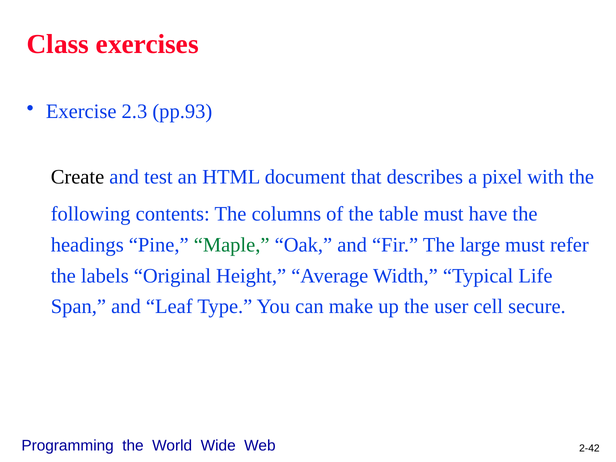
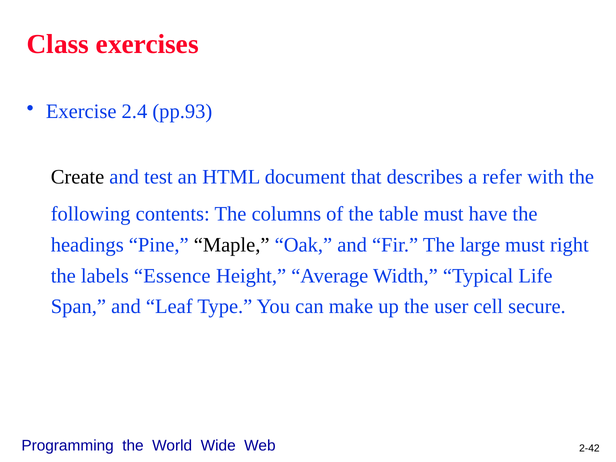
2.3: 2.3 -> 2.4
pixel: pixel -> refer
Maple colour: green -> black
refer: refer -> right
Original: Original -> Essence
